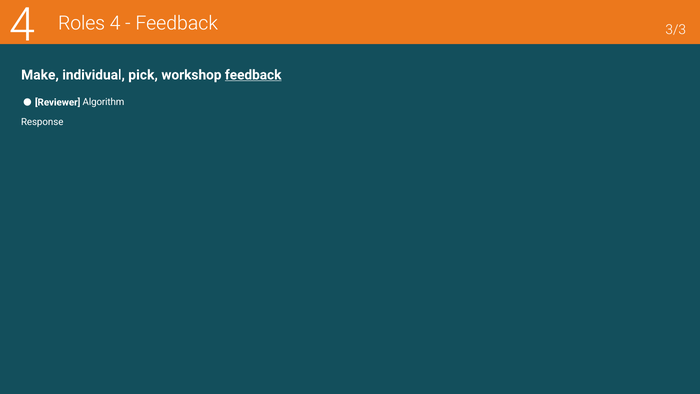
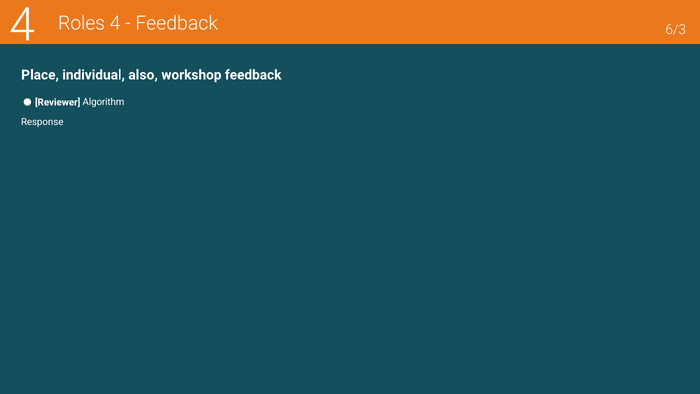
3/3: 3/3 -> 6/3
Make: Make -> Place
pick: pick -> also
feedback at (253, 75) underline: present -> none
